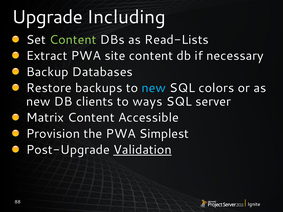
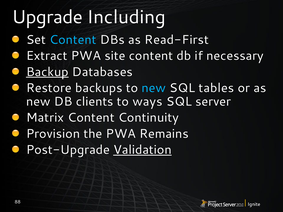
Content at (73, 40) colour: light green -> light blue
Read-Lists: Read-Lists -> Read-First
Backup underline: none -> present
colors: colors -> tables
Accessible: Accessible -> Continuity
Simplest: Simplest -> Remains
